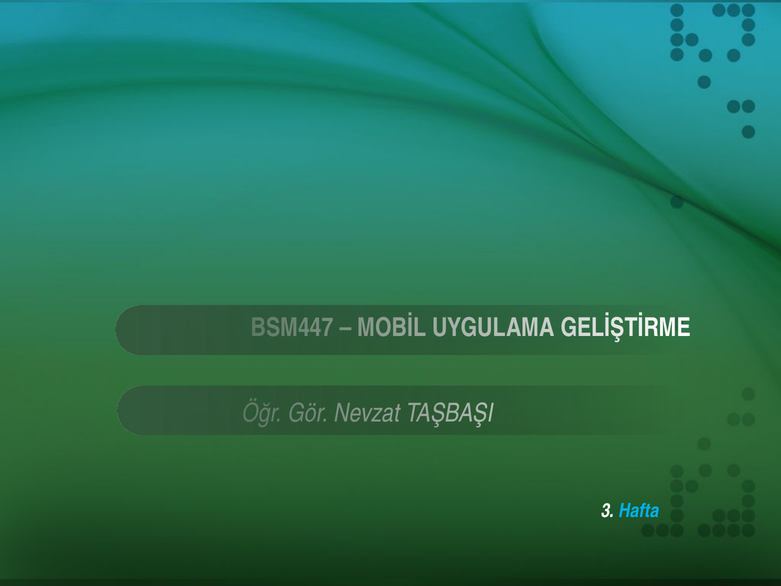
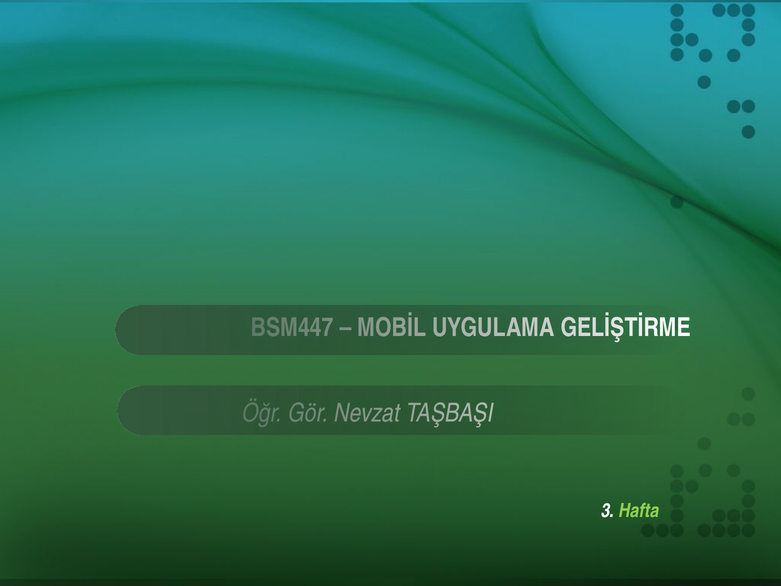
Hafta colour: light blue -> light green
